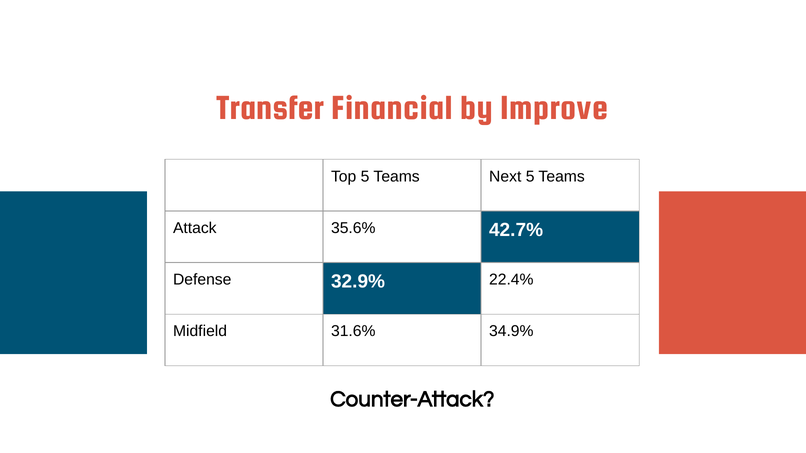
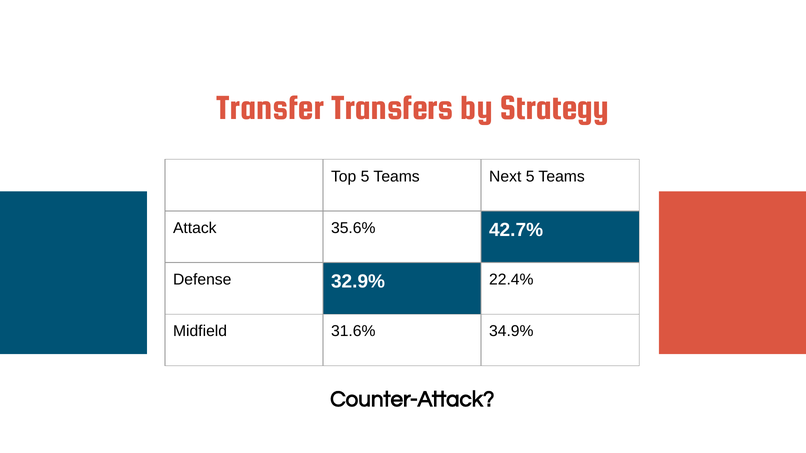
Financial: Financial -> Transfers
Improve: Improve -> Strategy
